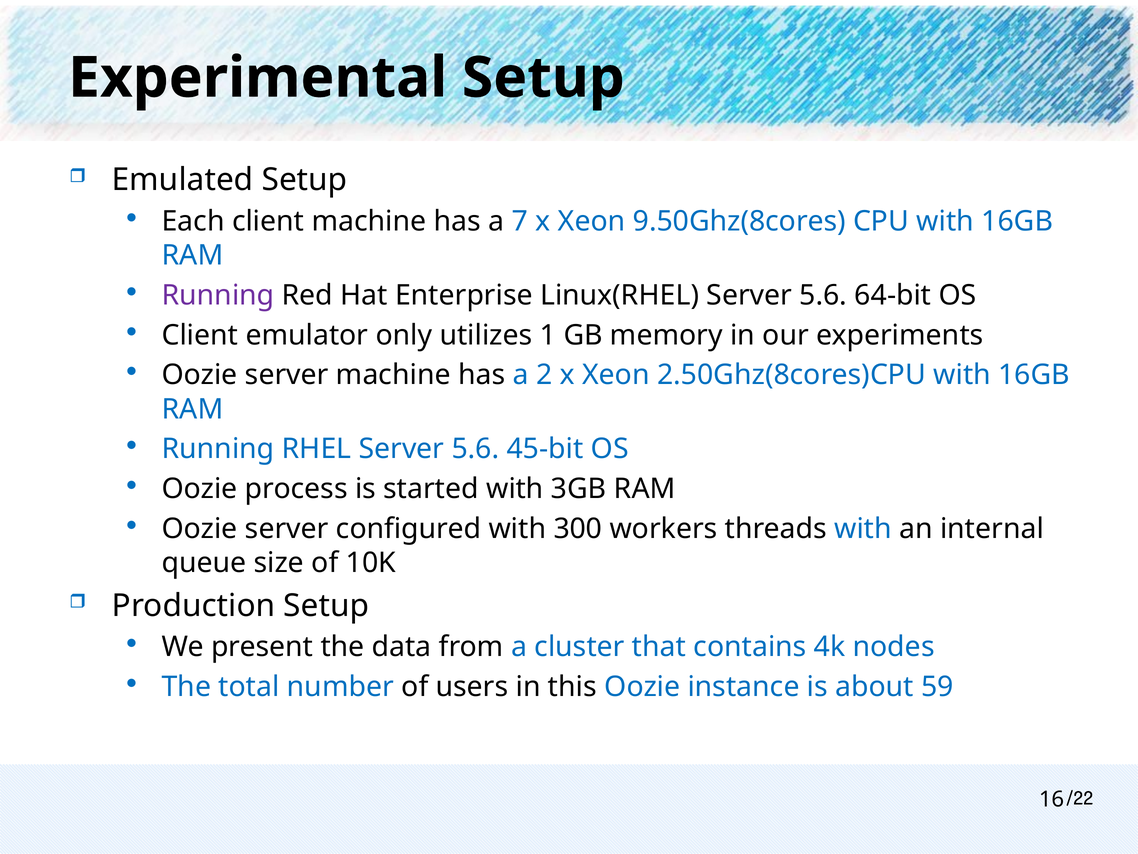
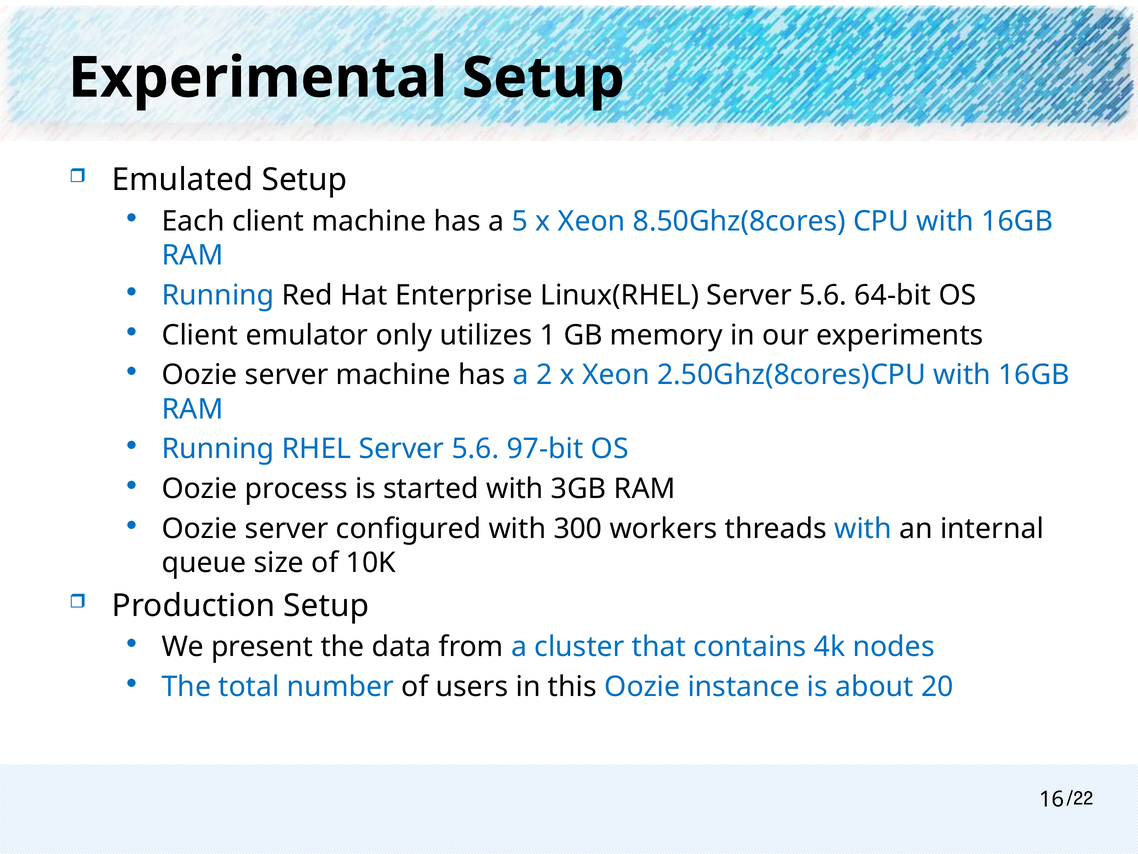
7: 7 -> 5
9.50Ghz(8cores: 9.50Ghz(8cores -> 8.50Ghz(8cores
Running at (218, 295) colour: purple -> blue
45-bit: 45-bit -> 97-bit
59: 59 -> 20
